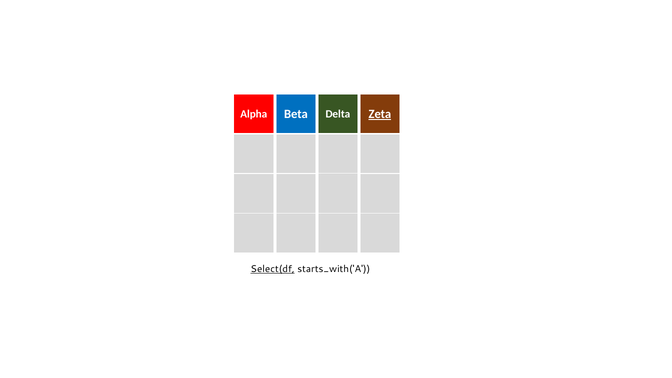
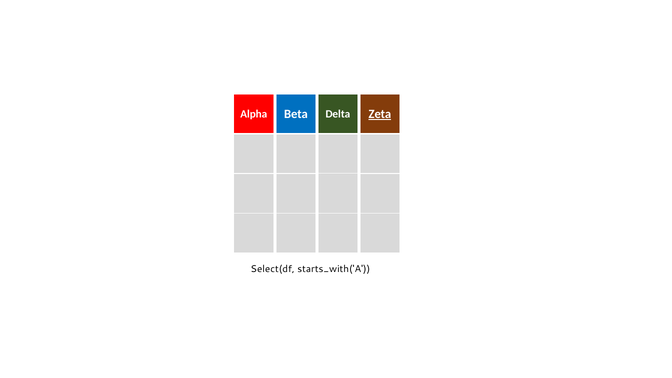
Select(df underline: present -> none
